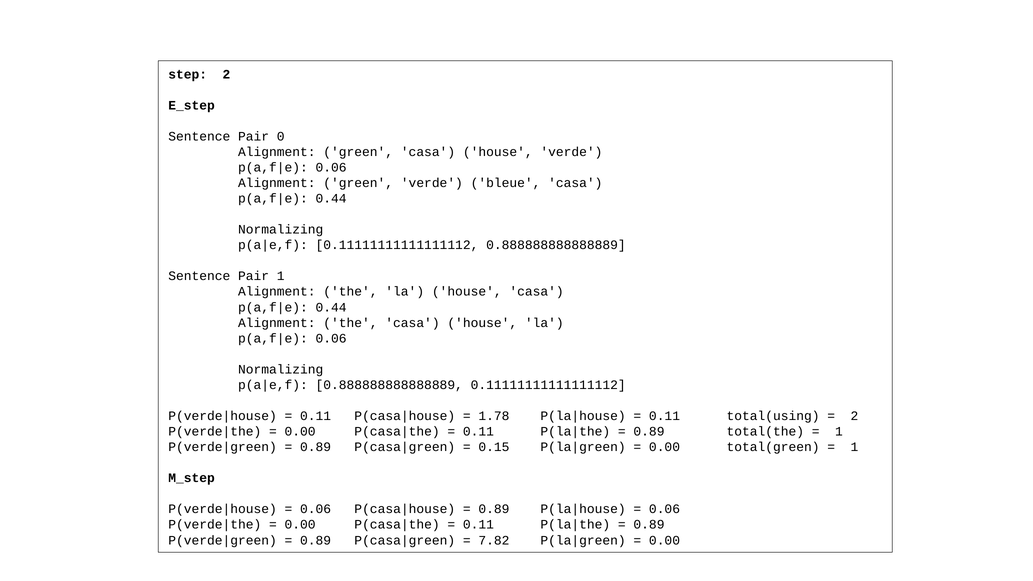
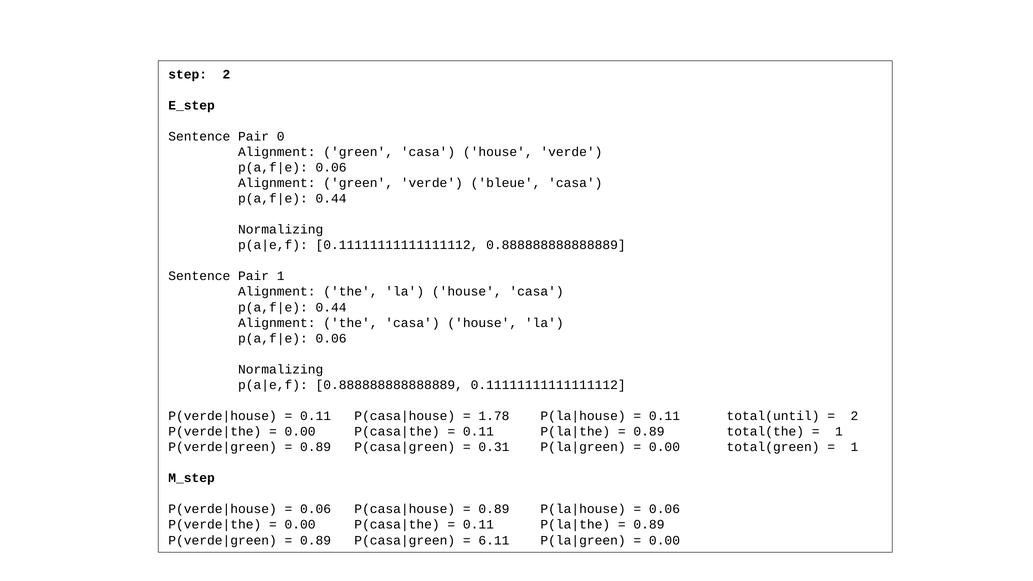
total(using: total(using -> total(until
0.15: 0.15 -> 0.31
7.82: 7.82 -> 6.11
